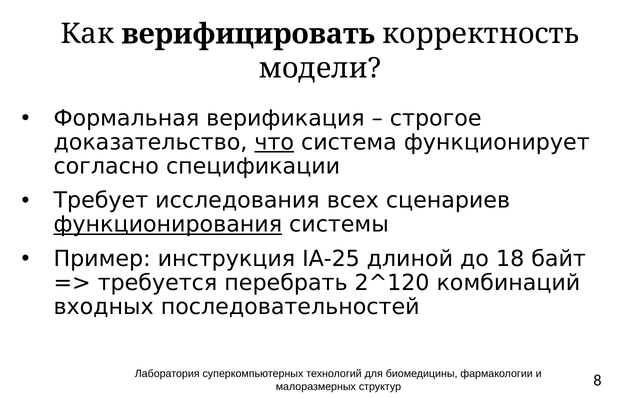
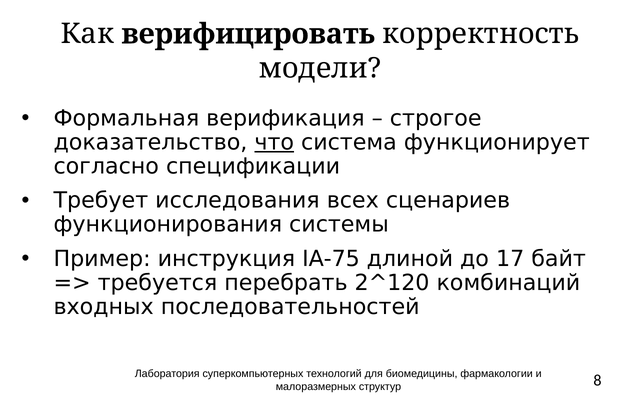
функционирования underline: present -> none
IA-25: IA-25 -> IA-75
18: 18 -> 17
